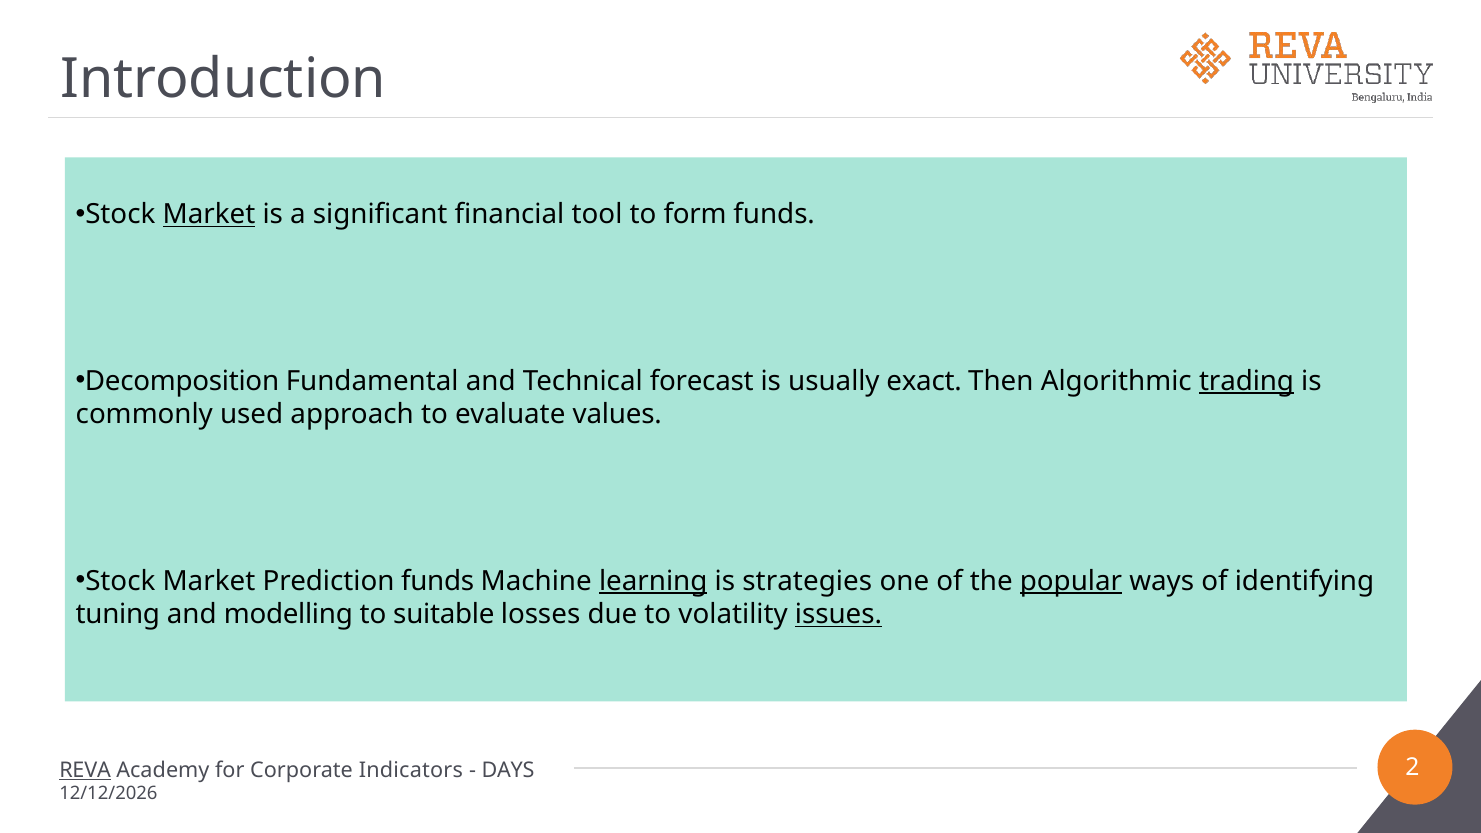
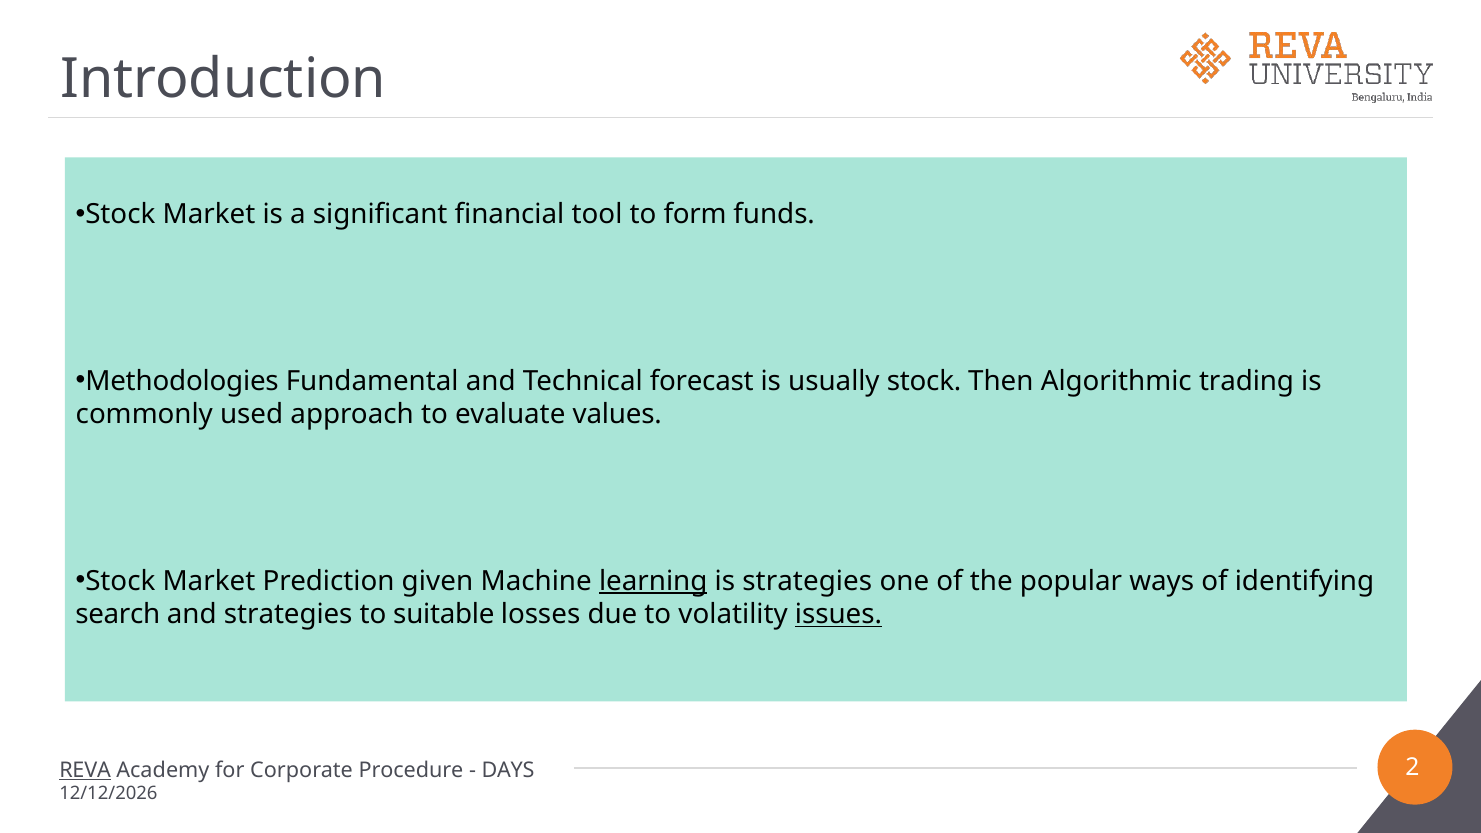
Market at (209, 215) underline: present -> none
Decomposition: Decomposition -> Methodologies
usually exact: exact -> stock
trading underline: present -> none
Prediction funds: funds -> given
popular underline: present -> none
tuning: tuning -> search
and modelling: modelling -> strategies
Indicators: Indicators -> Procedure
